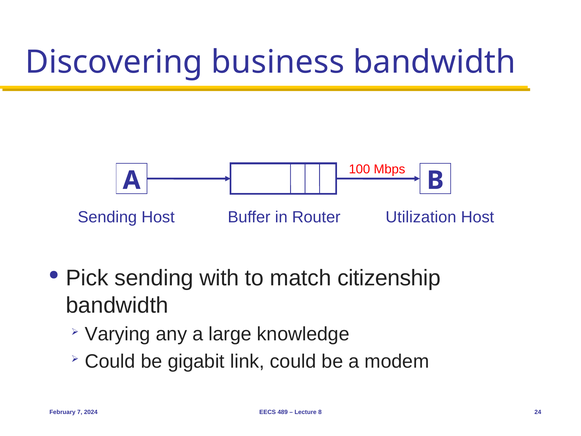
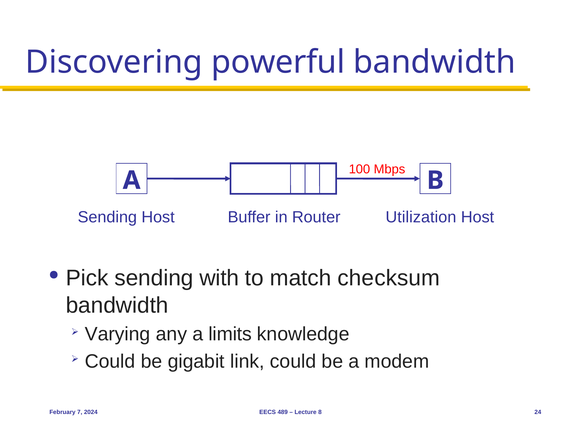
business: business -> powerful
citizenship: citizenship -> checksum
large: large -> limits
